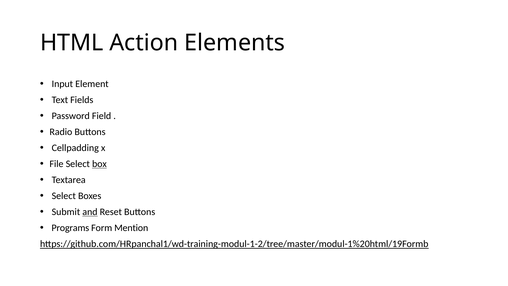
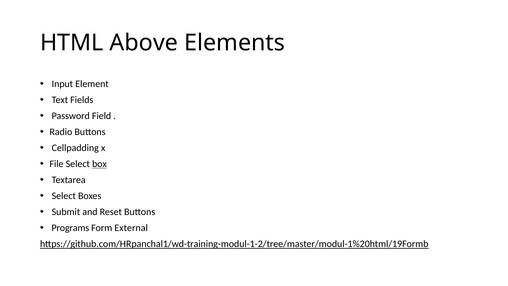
Action: Action -> Above
and underline: present -> none
Mention: Mention -> External
